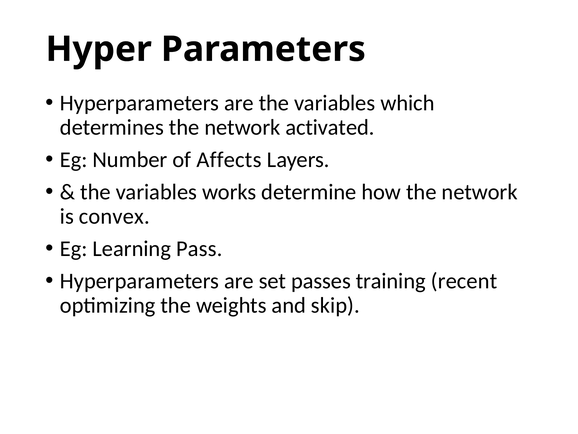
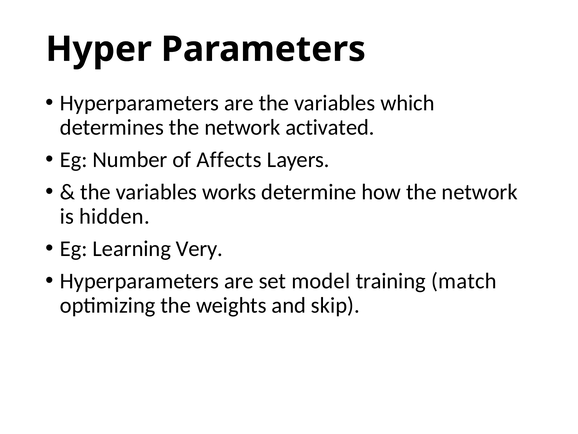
convex: convex -> hidden
Pass: Pass -> Very
passes: passes -> model
recent: recent -> match
